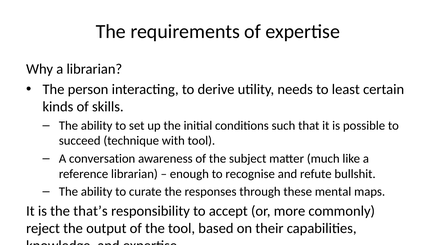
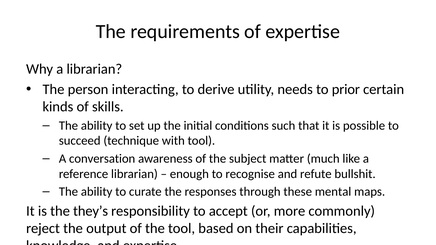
least: least -> prior
that’s: that’s -> they’s
